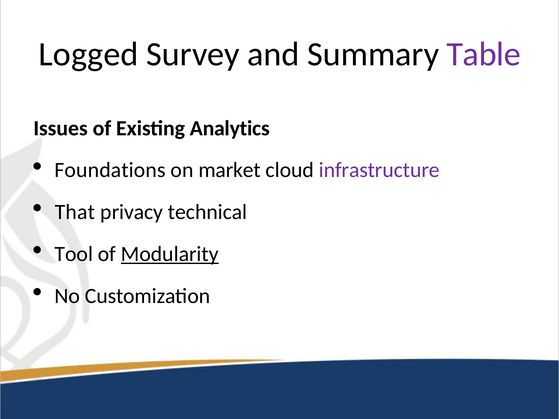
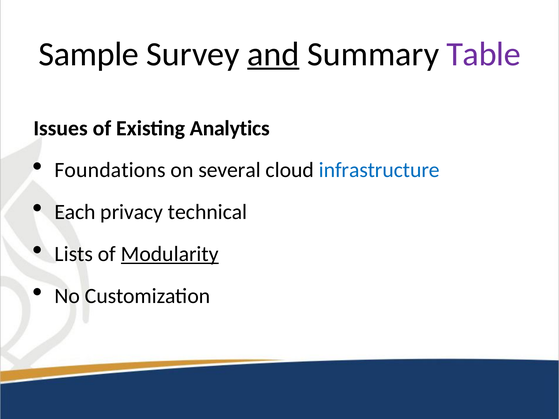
Logged: Logged -> Sample
and underline: none -> present
market: market -> several
infrastructure colour: purple -> blue
That: That -> Each
Tool: Tool -> Lists
